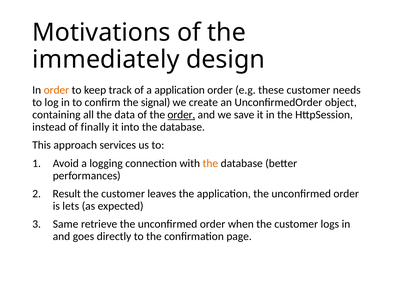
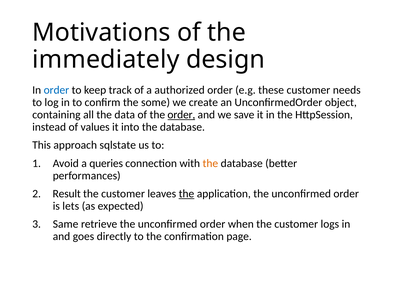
order at (56, 90) colour: orange -> blue
a application: application -> authorized
signal: signal -> some
finally: finally -> values
services: services -> sqlstate
logging: logging -> queries
the at (187, 193) underline: none -> present
